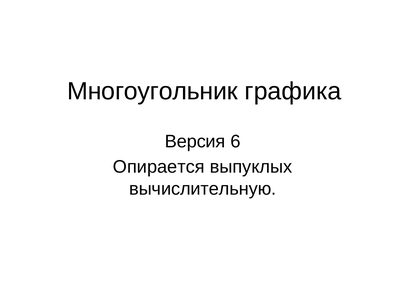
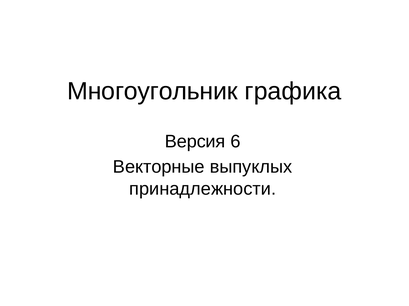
Опирается: Опирается -> Векторные
вычислительную: вычислительную -> принадлежности
